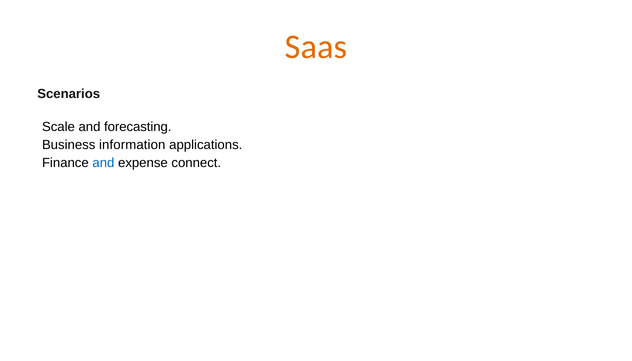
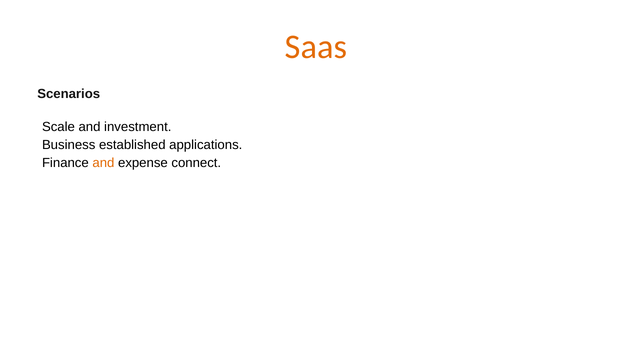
forecasting: forecasting -> investment
information: information -> established
and at (103, 163) colour: blue -> orange
